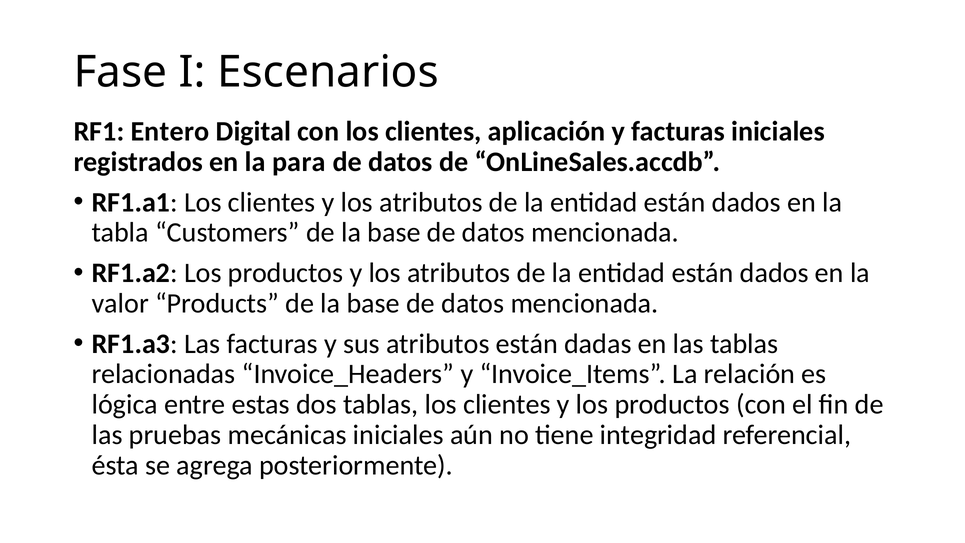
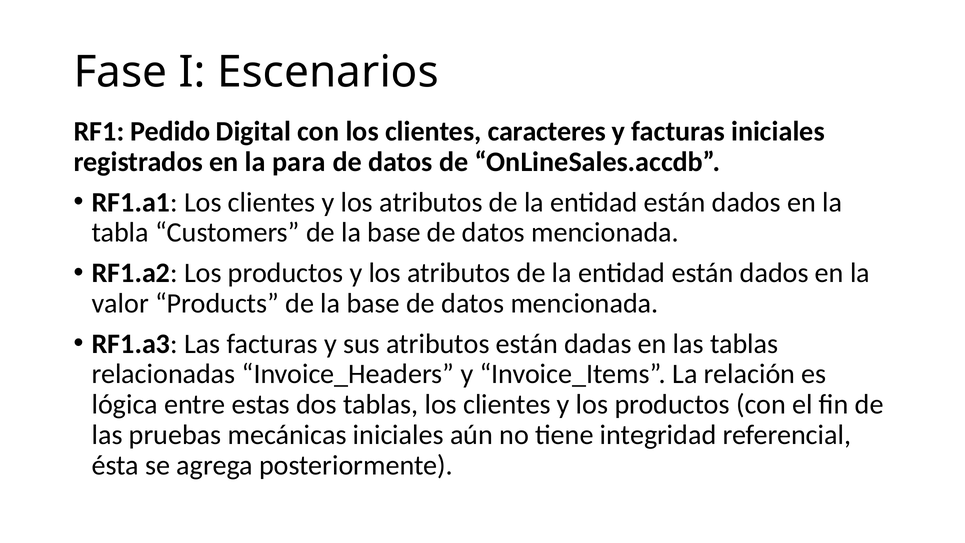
Entero: Entero -> Pedido
aplicación: aplicación -> caracteres
